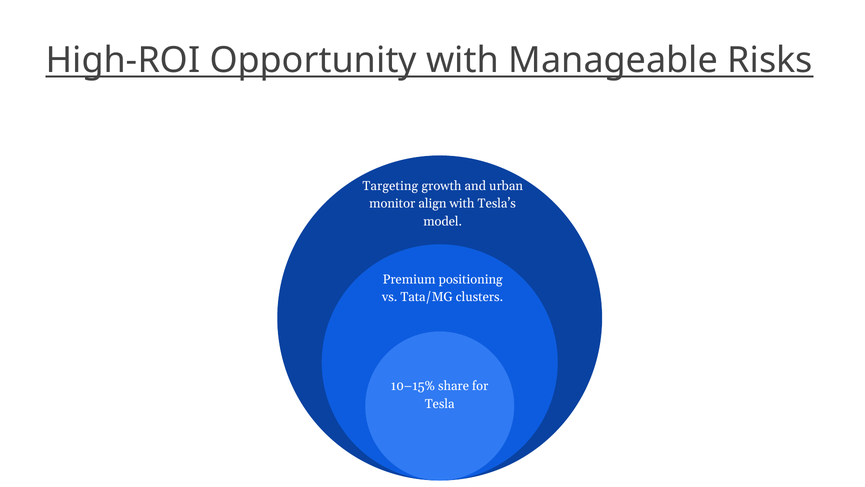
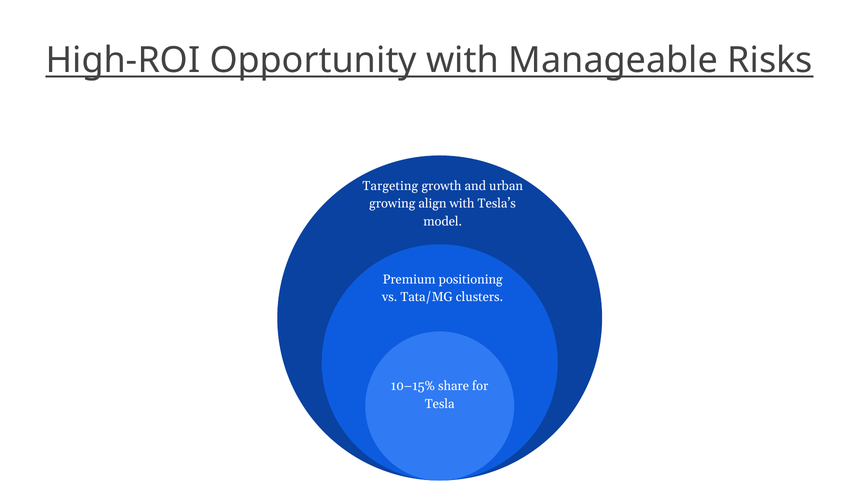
monitor: monitor -> growing
